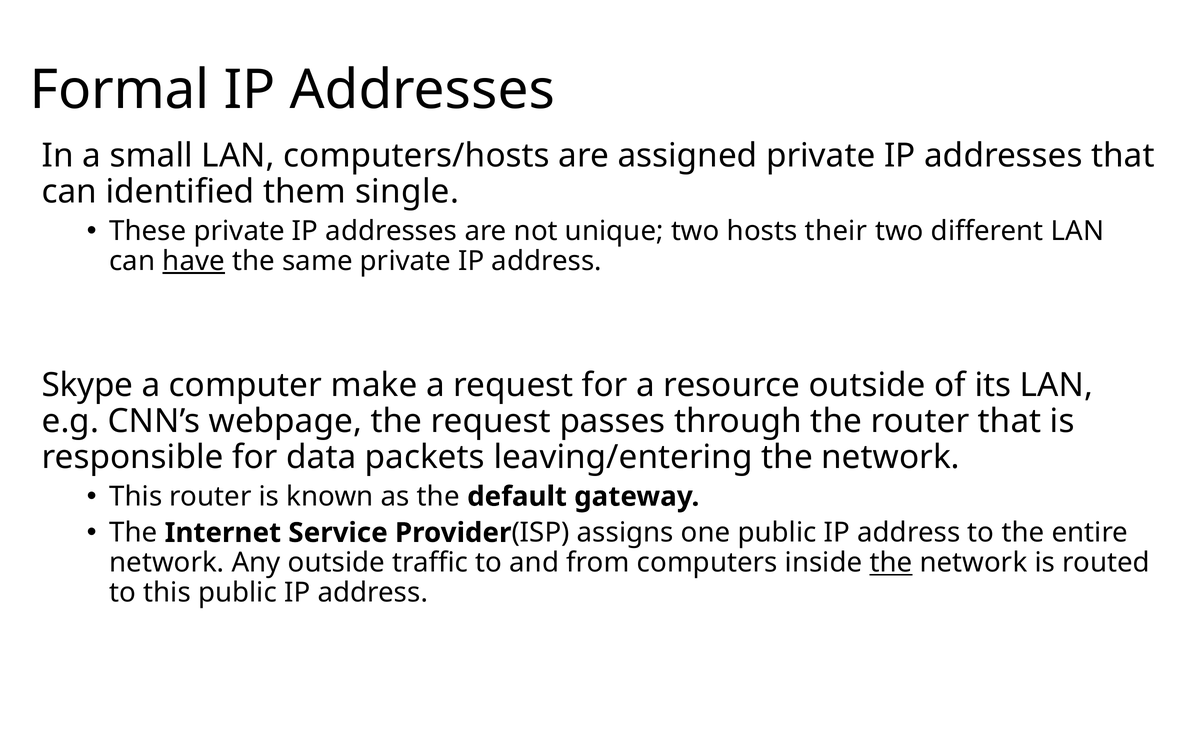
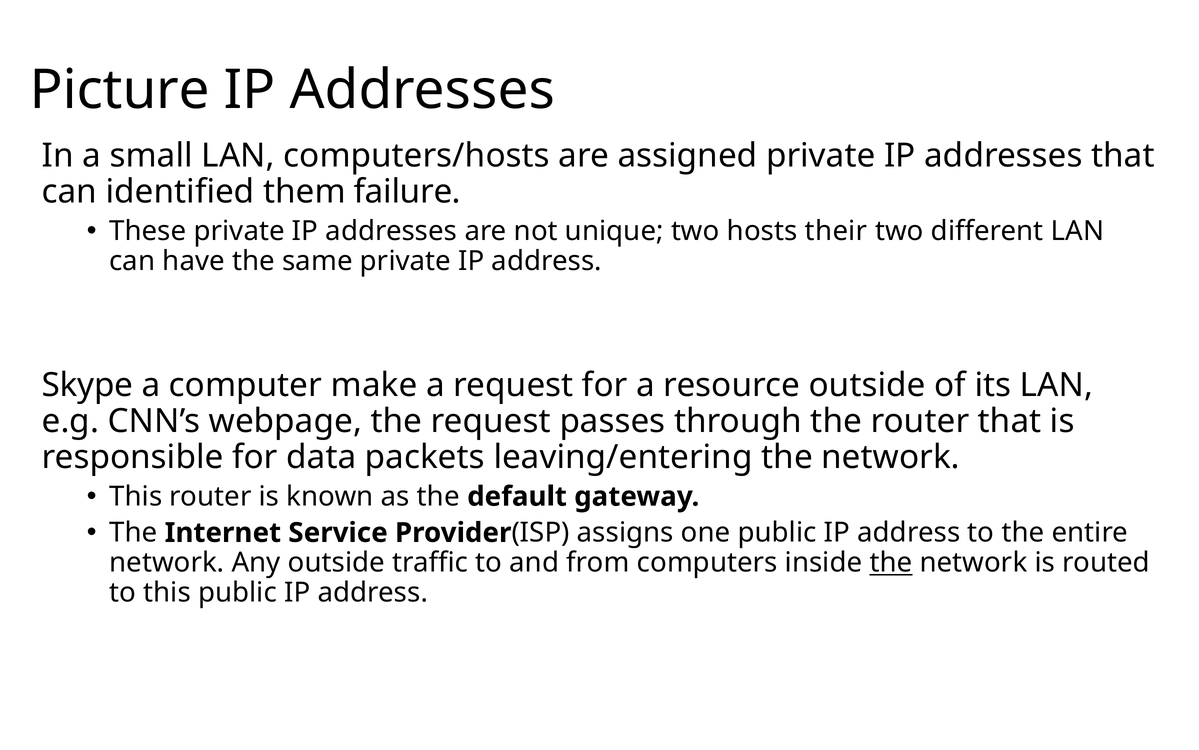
Formal: Formal -> Picture
single: single -> failure
have underline: present -> none
